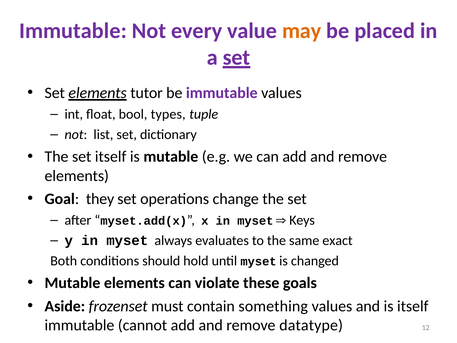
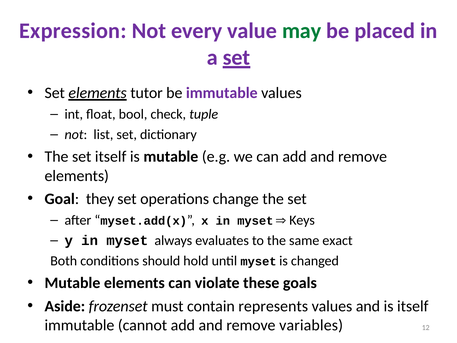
Immutable at (73, 31): Immutable -> Expression
may colour: orange -> green
types: types -> check
something: something -> represents
datatype: datatype -> variables
